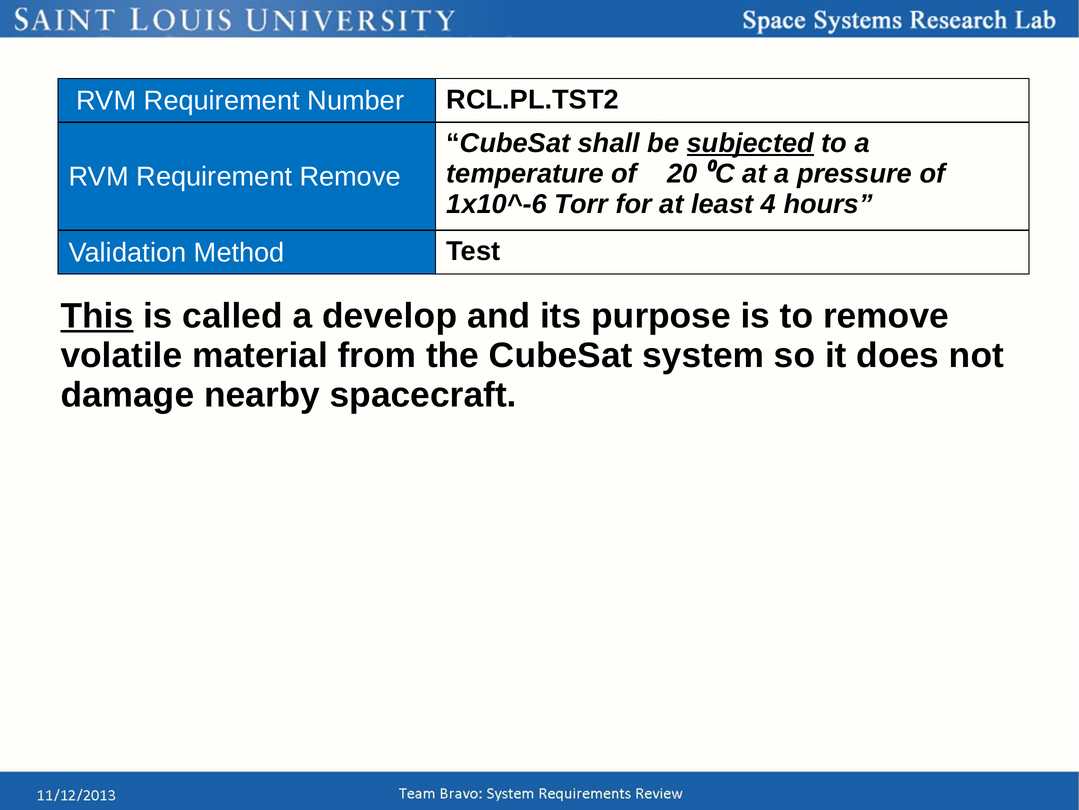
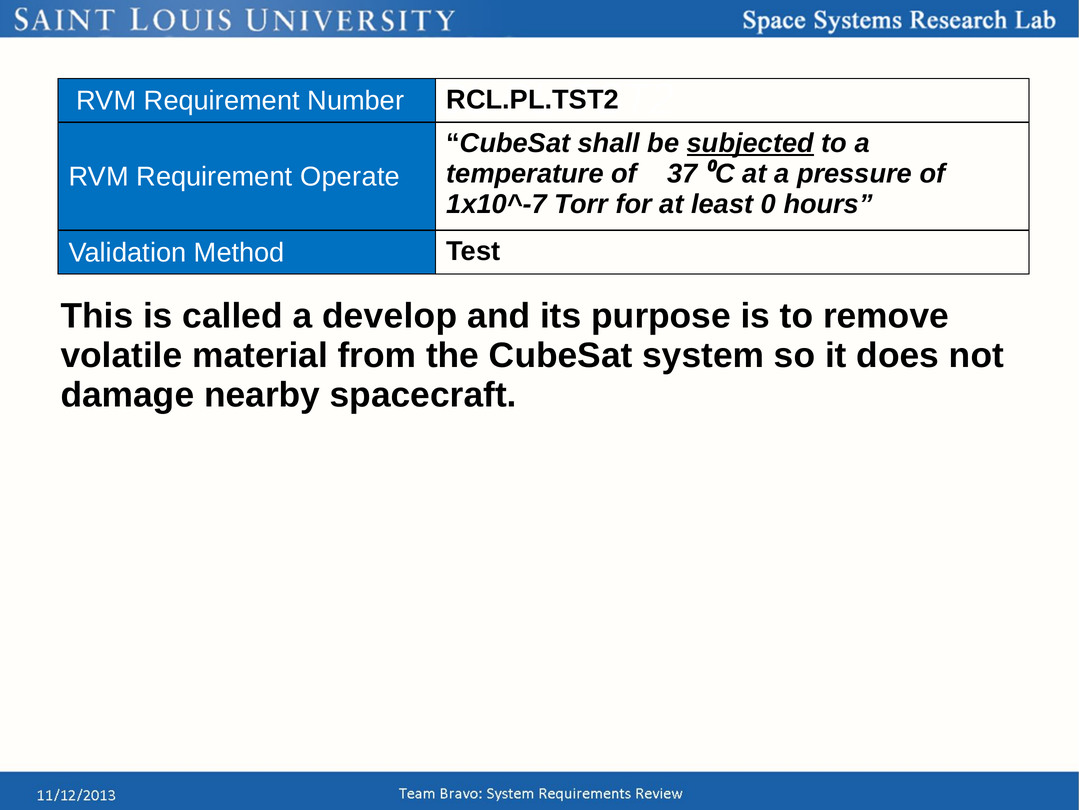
20: 20 -> 37
Requirement Remove: Remove -> Operate
1x10^-6: 1x10^-6 -> 1x10^-7
4: 4 -> 0
This underline: present -> none
